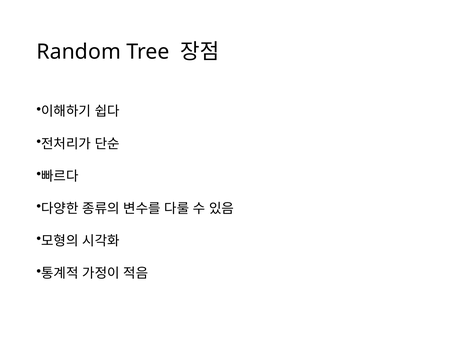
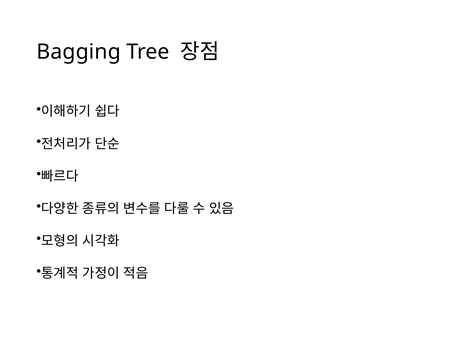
Random: Random -> Bagging
